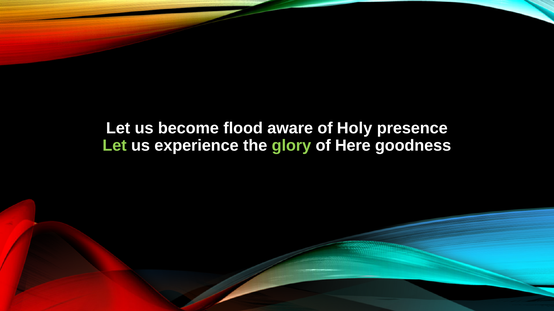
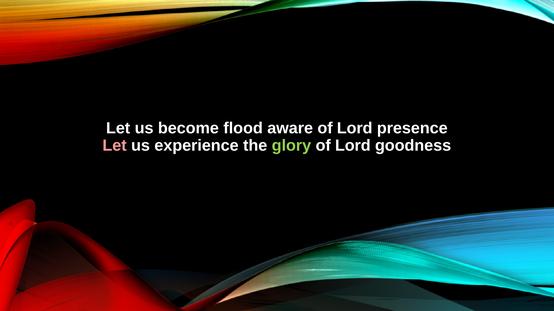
aware of Holy: Holy -> Lord
Let at (115, 146) colour: light green -> pink
Here at (353, 146): Here -> Lord
